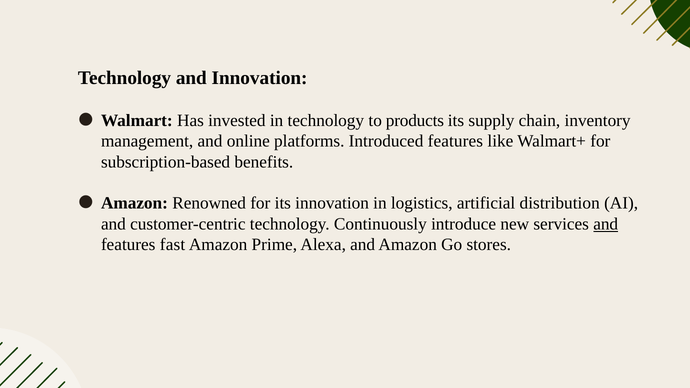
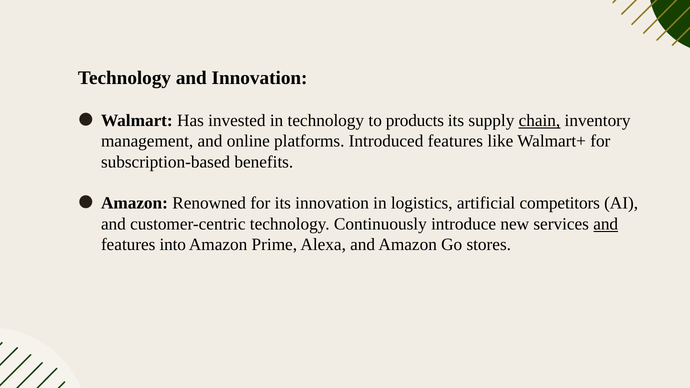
chain underline: none -> present
distribution: distribution -> competitors
fast: fast -> into
